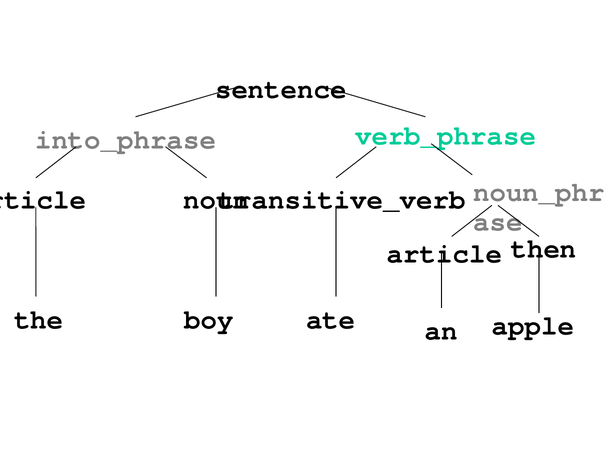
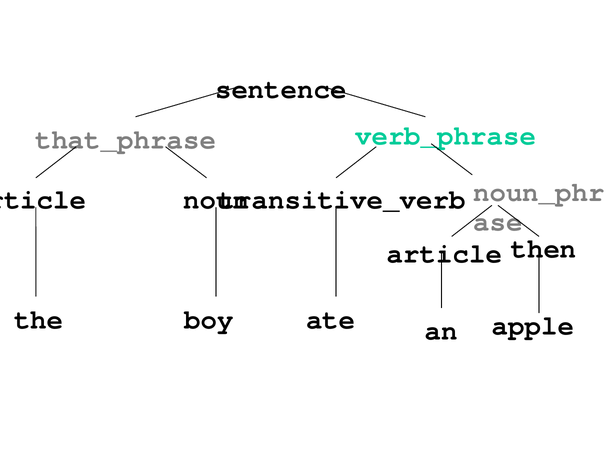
into_phrase: into_phrase -> that_phrase
